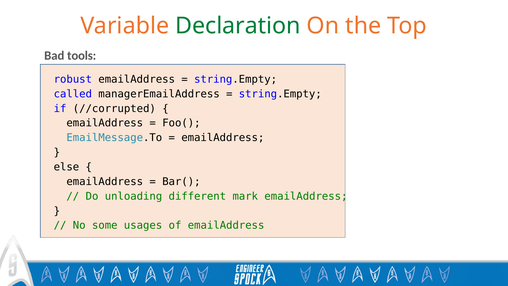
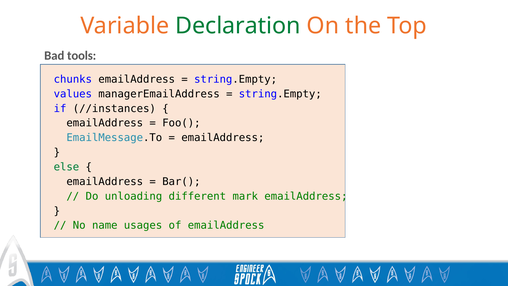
robust: robust -> chunks
called: called -> values
//corrupted: //corrupted -> //instances
else colour: black -> green
some: some -> name
